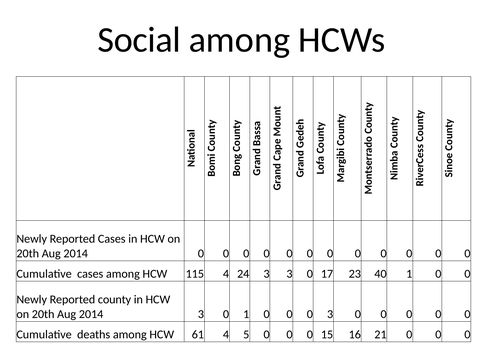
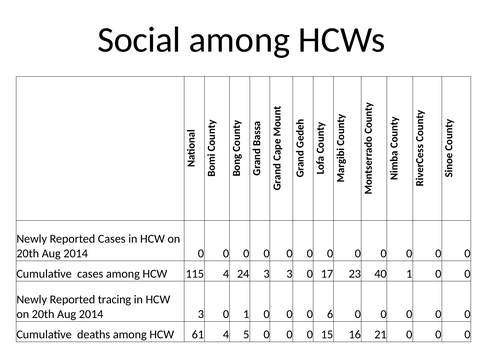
county: county -> tracing
0 3: 3 -> 6
